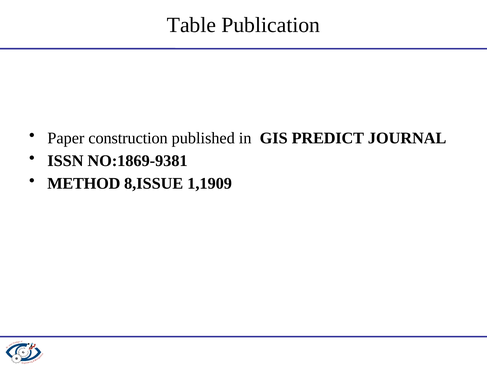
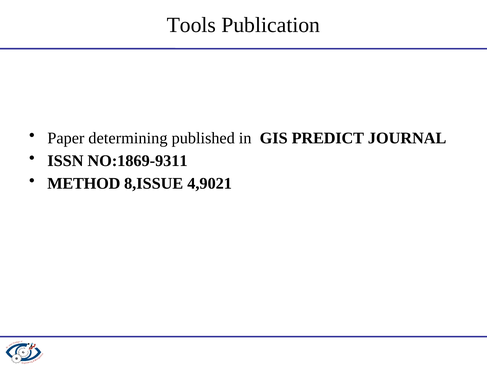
Table: Table -> Tools
construction: construction -> determining
NO:1869-9381: NO:1869-9381 -> NO:1869-9311
1,1909: 1,1909 -> 4,9021
